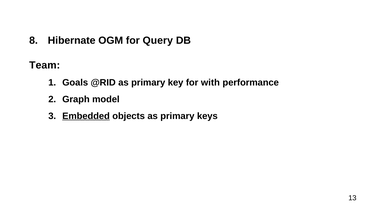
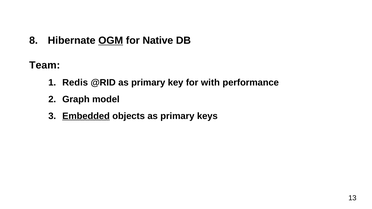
OGM underline: none -> present
Query: Query -> Native
Goals: Goals -> Redis
